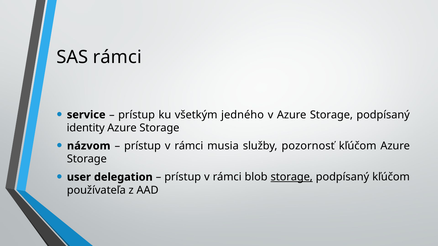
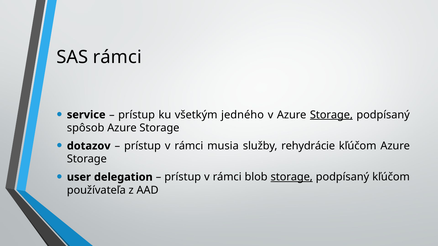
Storage at (331, 115) underline: none -> present
identity: identity -> spôsob
názvom: názvom -> dotazov
pozornosť: pozornosť -> rehydrácie
